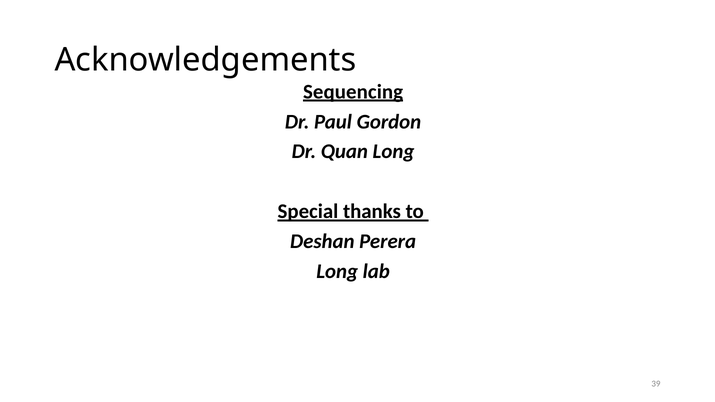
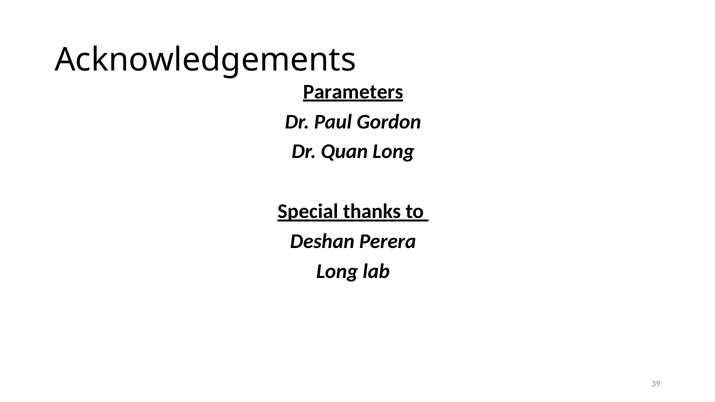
Sequencing: Sequencing -> Parameters
